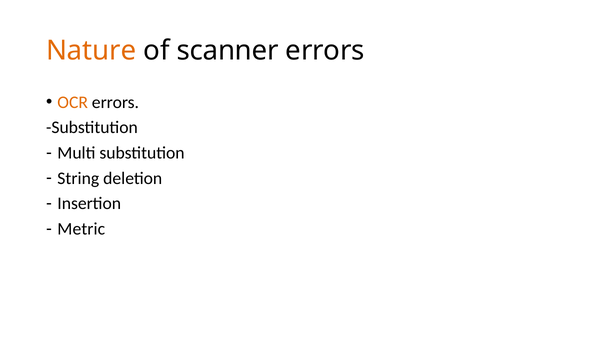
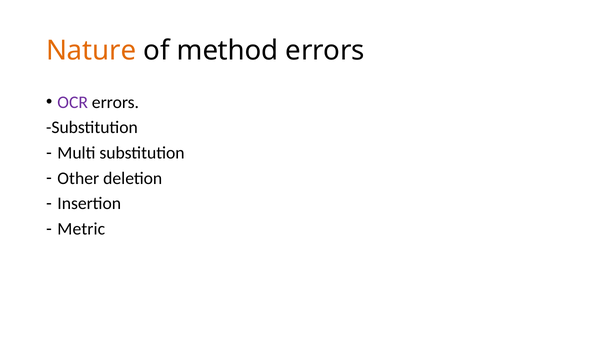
scanner: scanner -> method
OCR colour: orange -> purple
String: String -> Other
